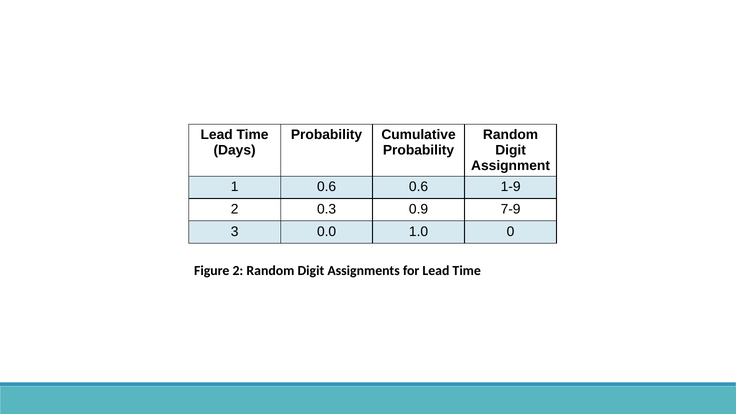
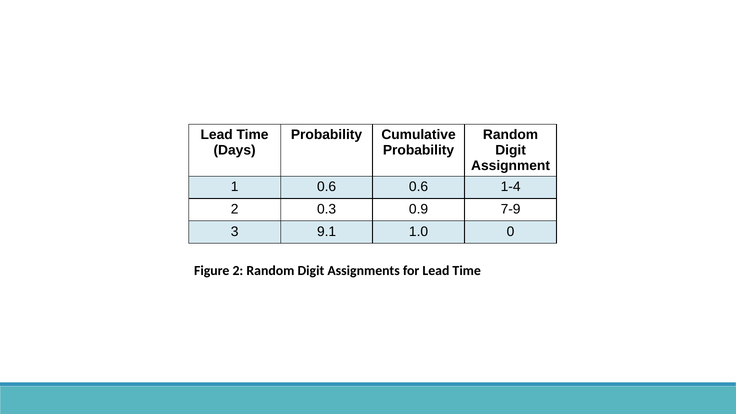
1-9: 1-9 -> 1-4
0.0: 0.0 -> 9.1
